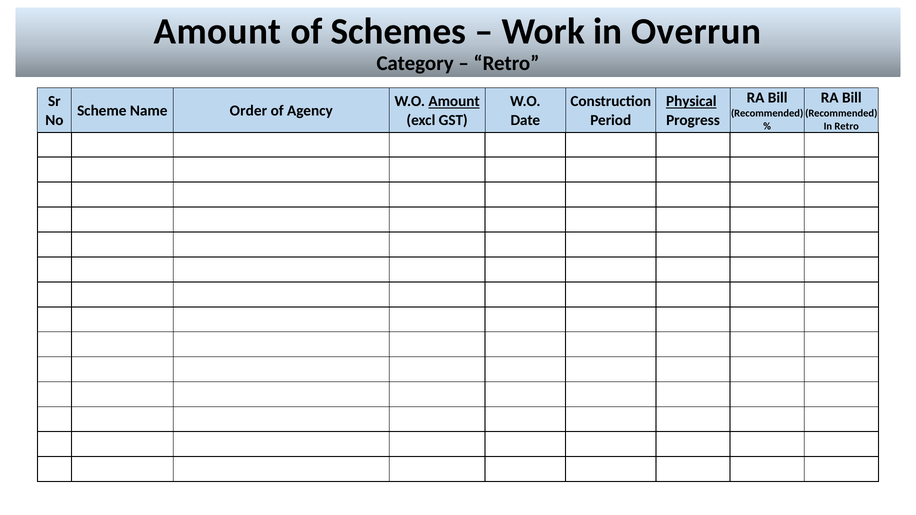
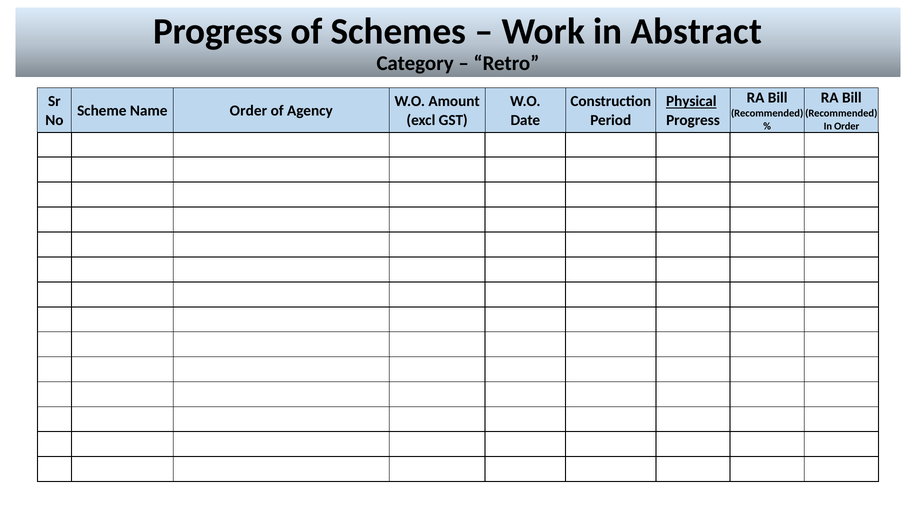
Amount at (218, 32): Amount -> Progress
Overrun: Overrun -> Abstract
Amount at (454, 101) underline: present -> none
In Retro: Retro -> Order
